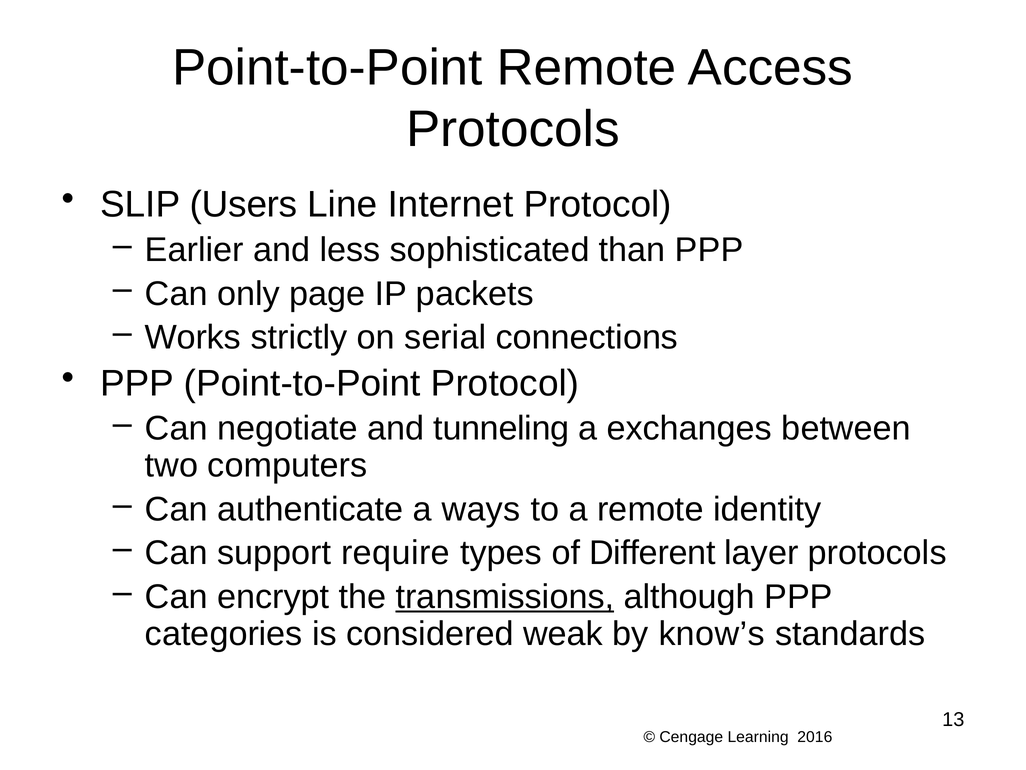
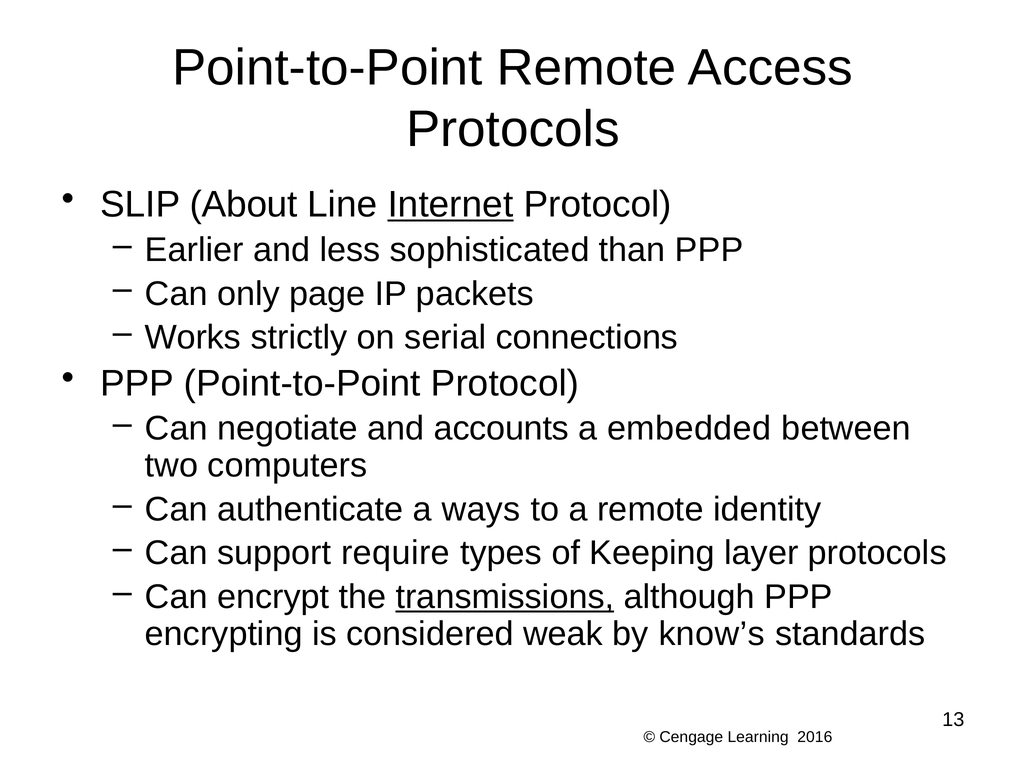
Users: Users -> About
Internet underline: none -> present
tunneling: tunneling -> accounts
exchanges: exchanges -> embedded
Different: Different -> Keeping
categories: categories -> encrypting
